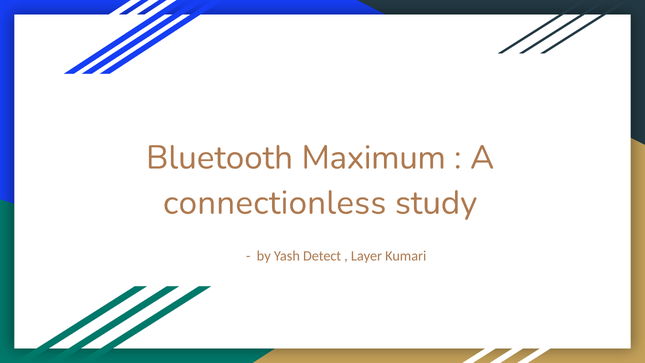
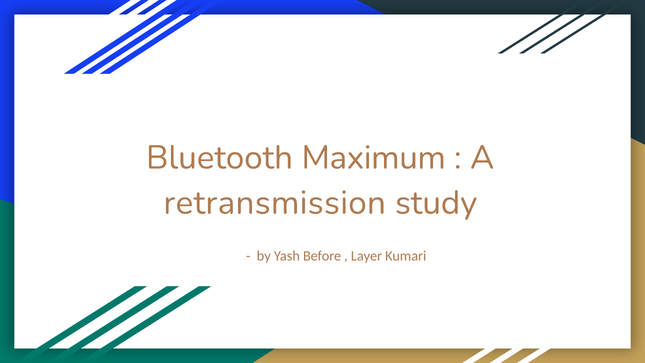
connectionless: connectionless -> retransmission
Detect: Detect -> Before
